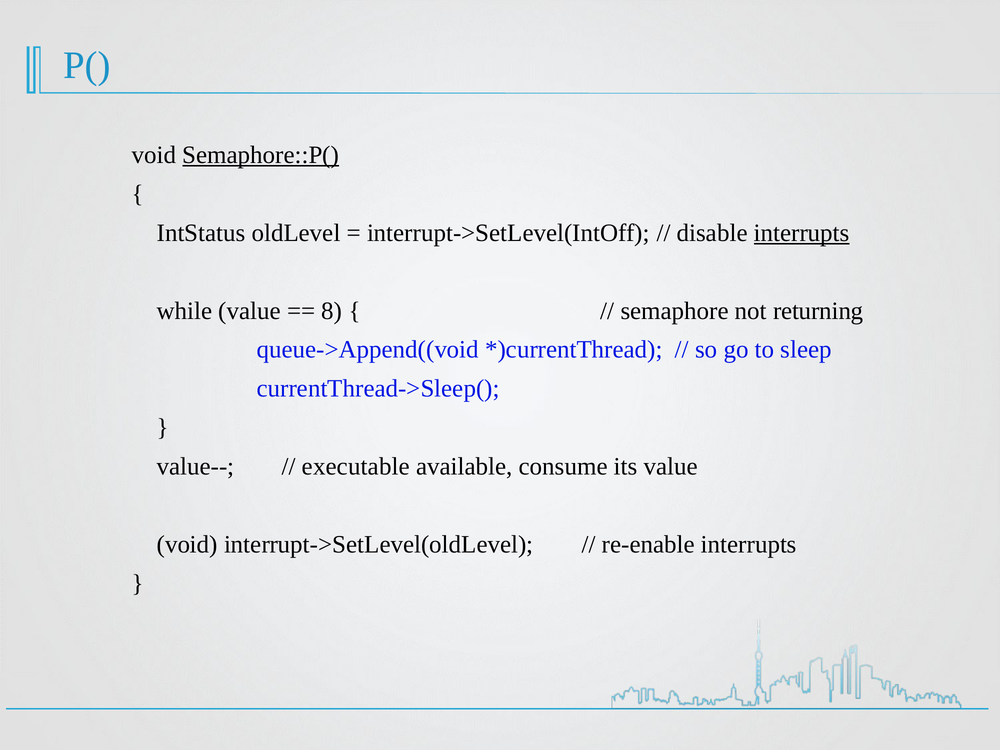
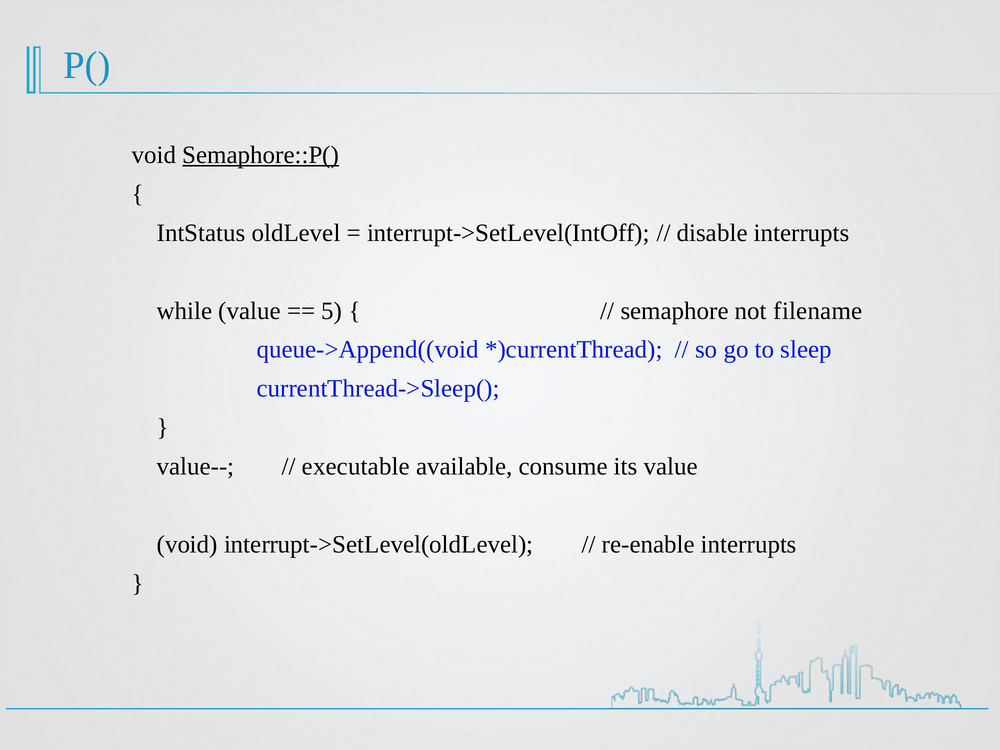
interrupts at (802, 233) underline: present -> none
8: 8 -> 5
returning: returning -> filename
